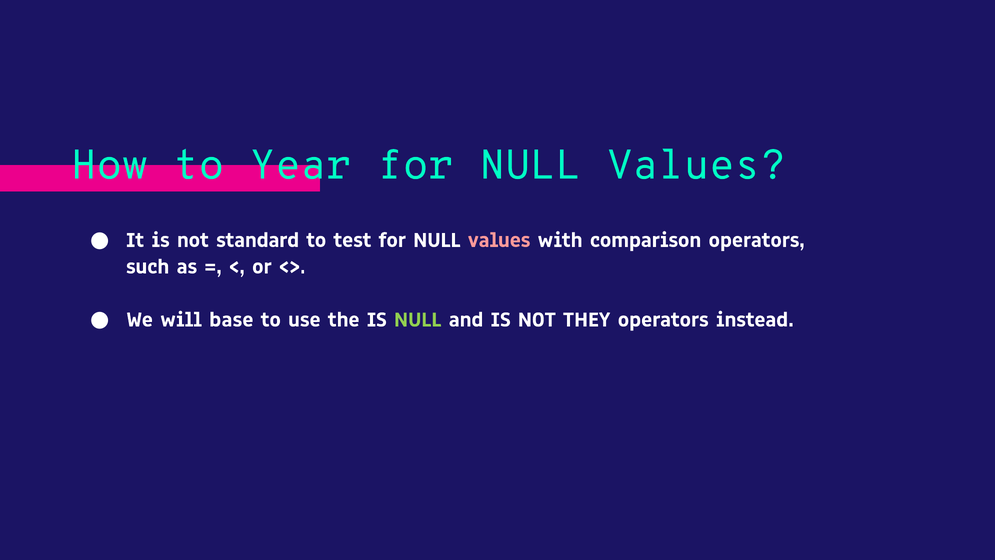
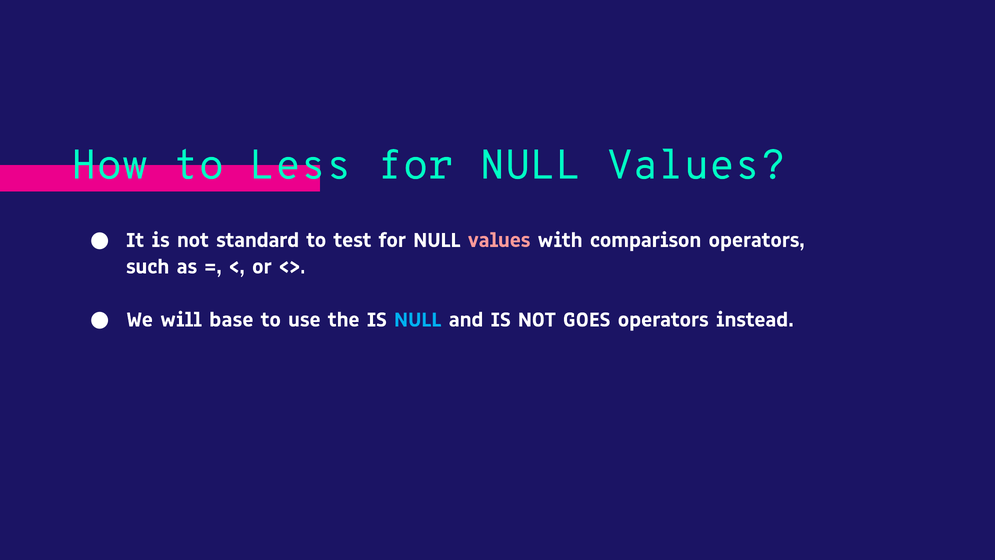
Year: Year -> Less
NULL at (418, 319) colour: light green -> light blue
THEY: THEY -> GOES
